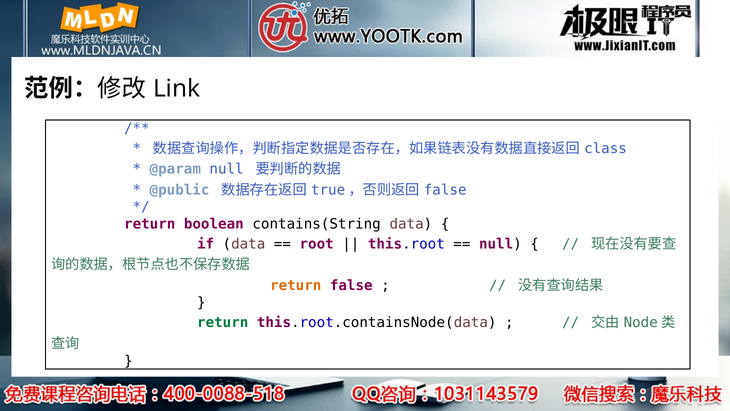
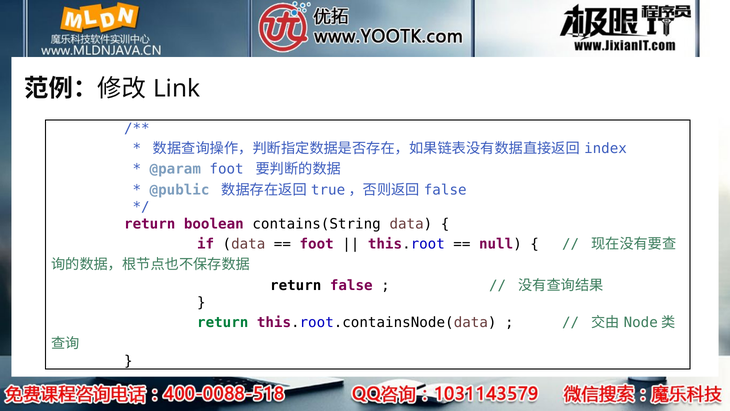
class: class -> index
@param null: null -> foot
root at (317, 244): root -> foot
return at (296, 285) colour: orange -> black
